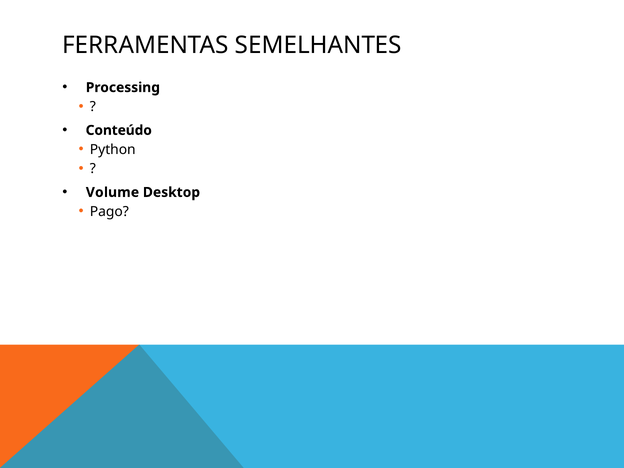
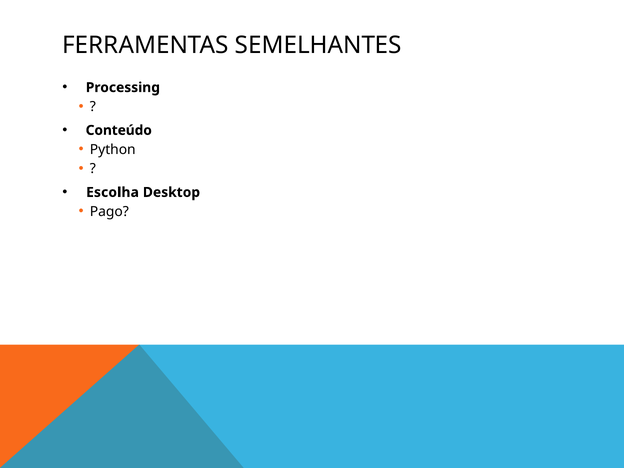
Volume: Volume -> Escolha
